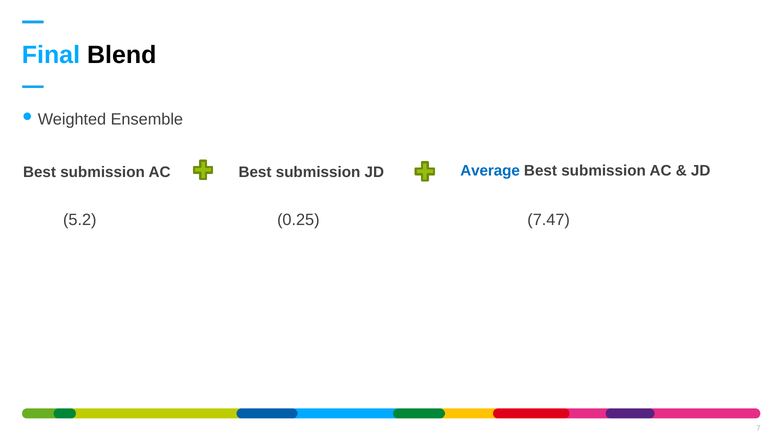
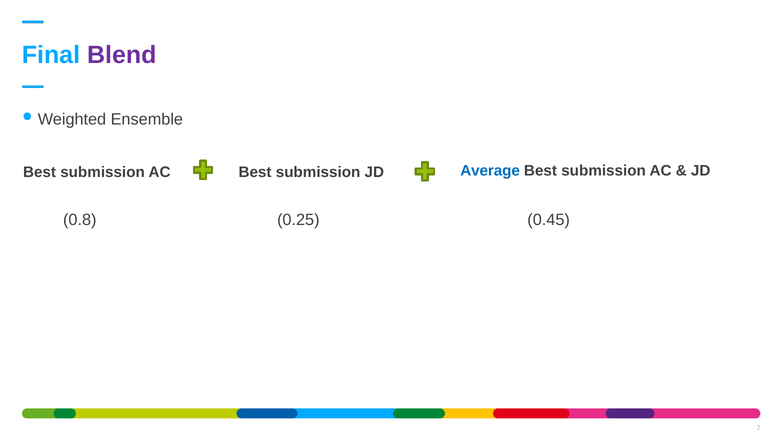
Blend colour: black -> purple
5.2: 5.2 -> 0.8
7.47: 7.47 -> 0.45
